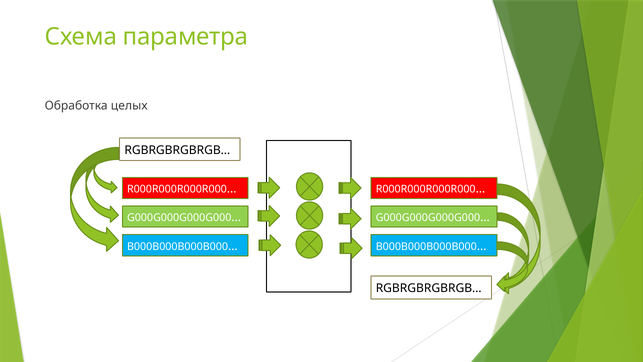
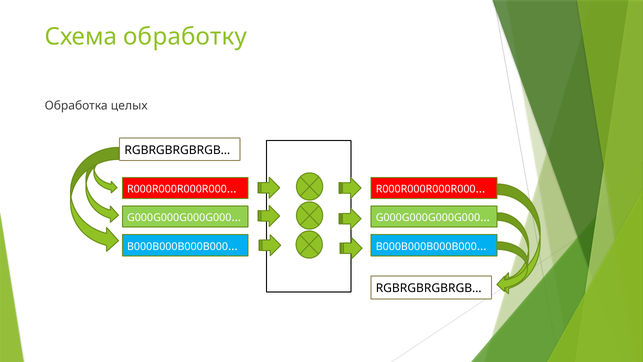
параметра: параметра -> обработку
